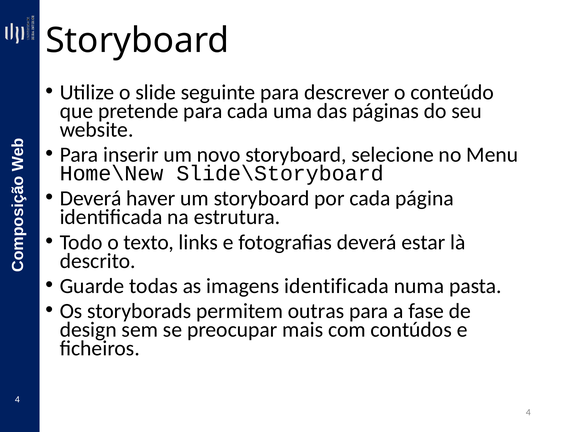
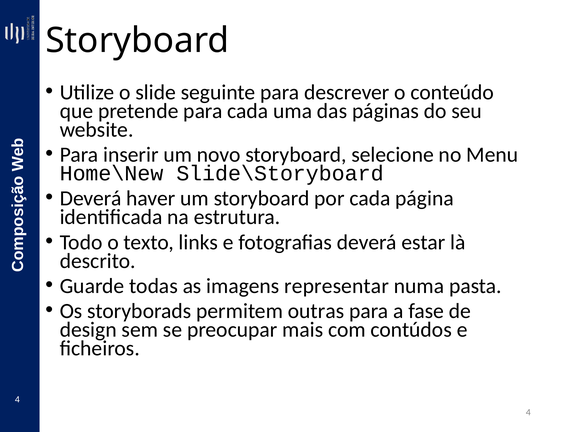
imagens identificada: identificada -> representar
